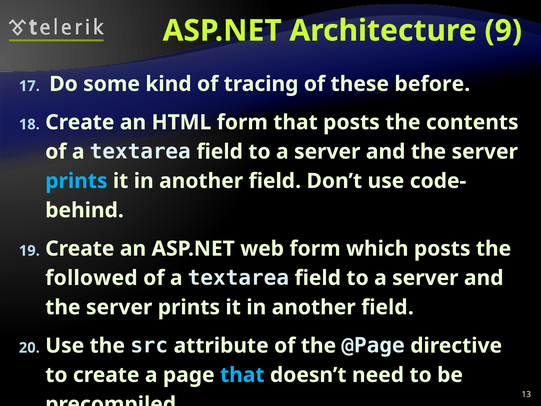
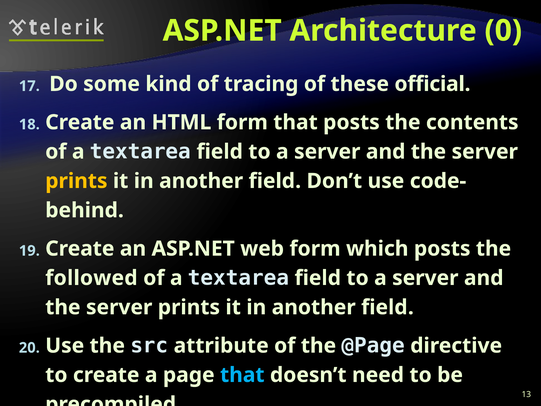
9: 9 -> 0
before: before -> official
prints at (76, 181) colour: light blue -> yellow
